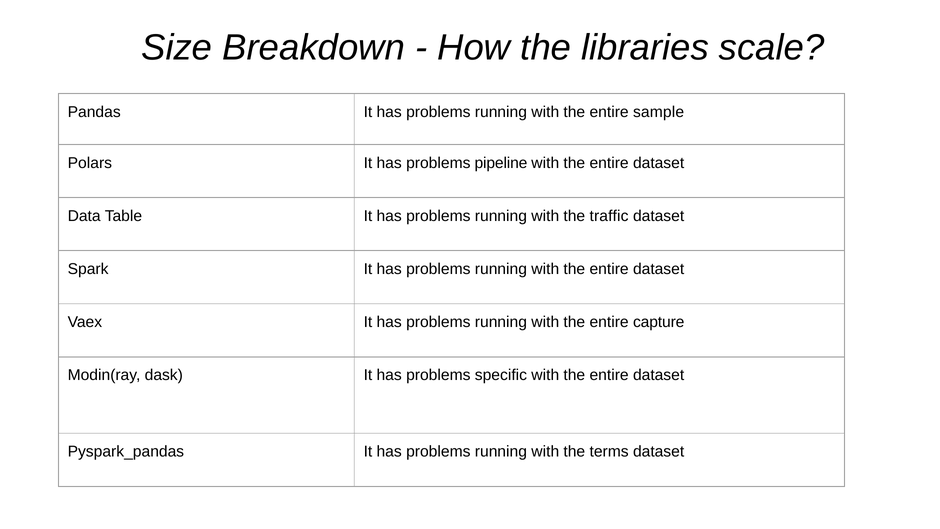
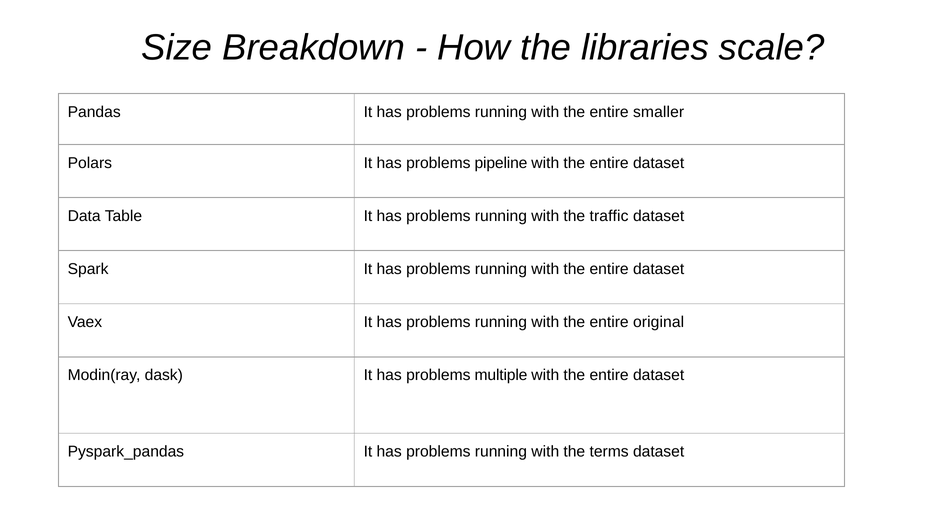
sample: sample -> smaller
capture: capture -> original
specific: specific -> multiple
